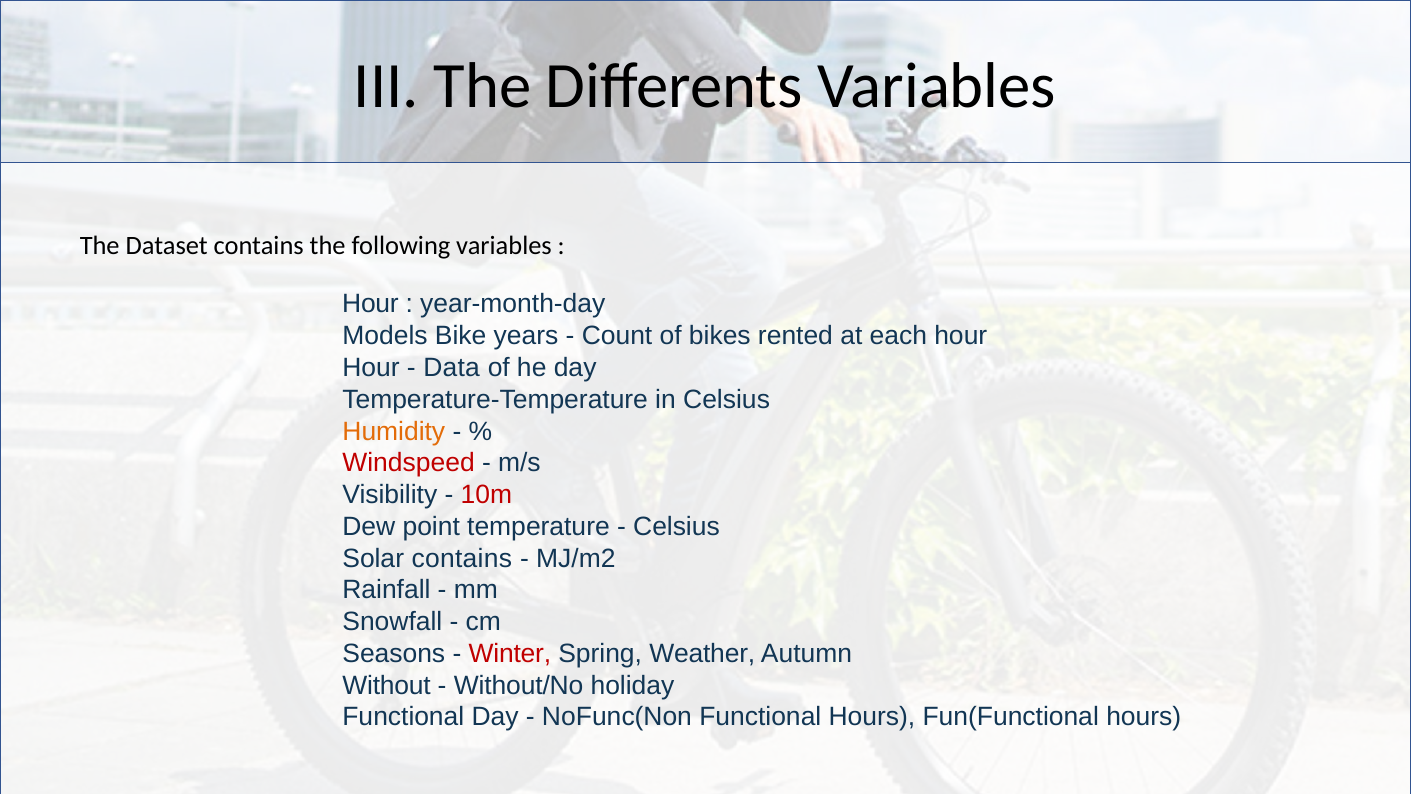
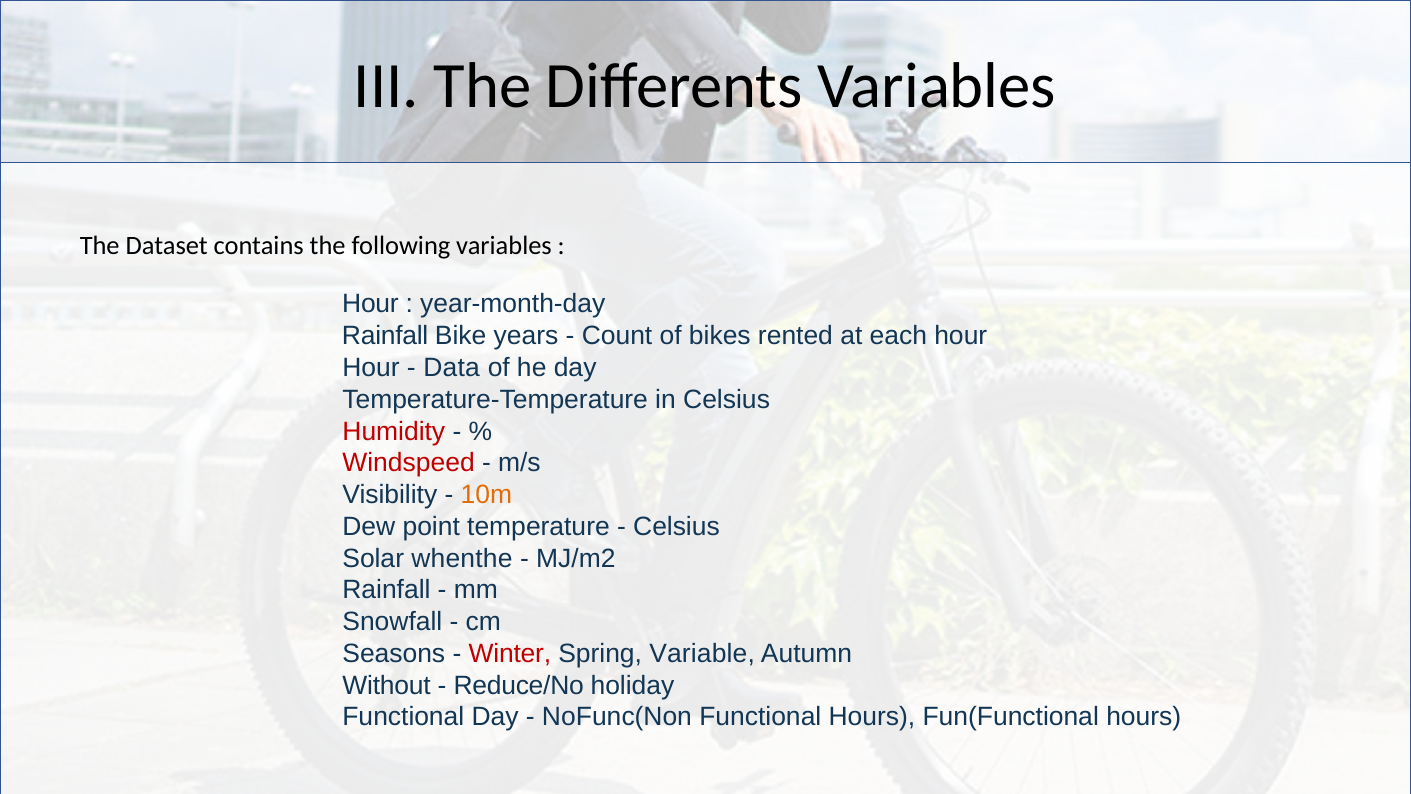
Models at (385, 336): Models -> Rainfall
Humidity colour: orange -> red
10m colour: red -> orange
Solar contains: contains -> whenthe
Weather: Weather -> Variable
Without/No: Without/No -> Reduce/No
